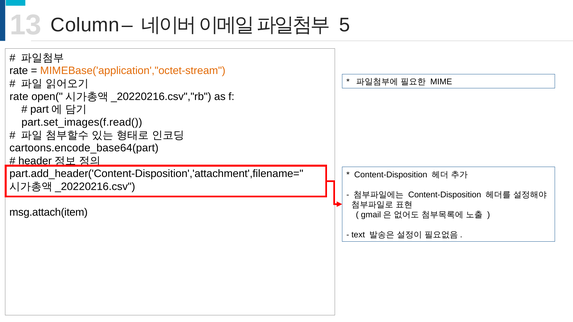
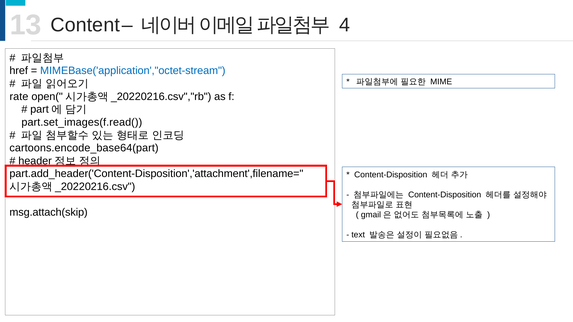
Column: Column -> Content
5: 5 -> 4
rate at (19, 71): rate -> href
MIMEBase('application',"octet-stream colour: orange -> blue
msg.attach(item: msg.attach(item -> msg.attach(skip
